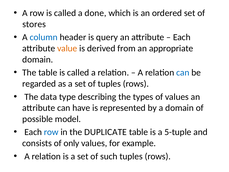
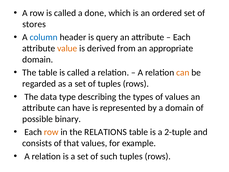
can at (183, 72) colour: blue -> orange
model: model -> binary
row at (51, 132) colour: blue -> orange
DUPLICATE: DUPLICATE -> RELATIONS
5-tuple: 5-tuple -> 2-tuple
only: only -> that
